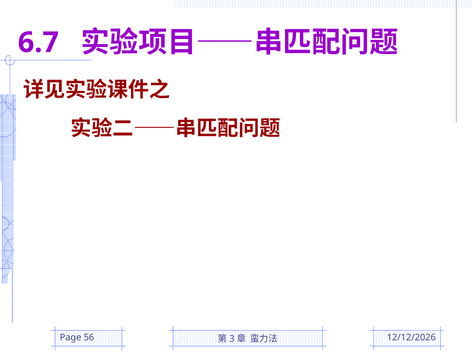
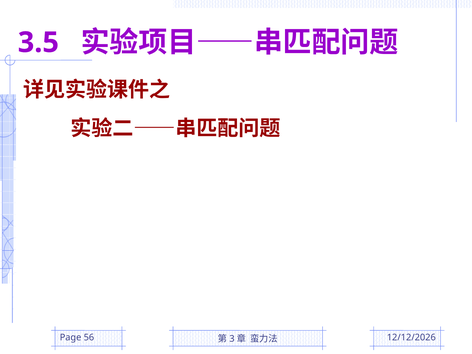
6.7: 6.7 -> 3.5
